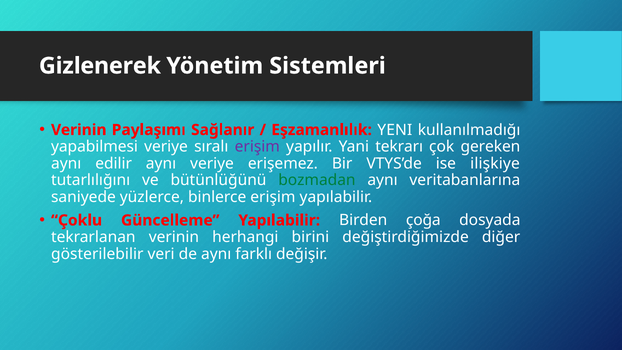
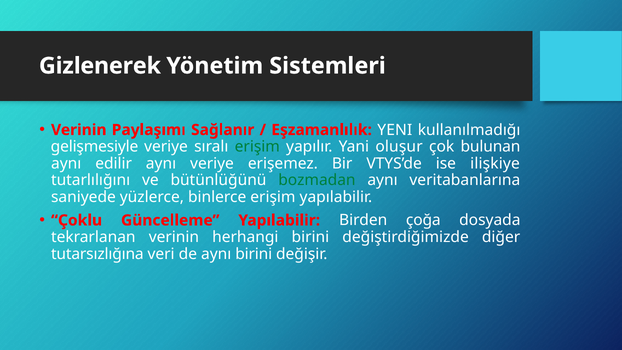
yapabilmesi: yapabilmesi -> gelişmesiyle
erişim at (257, 147) colour: purple -> green
tekrarı: tekrarı -> oluşur
gereken: gereken -> bulunan
gösterilebilir: gösterilebilir -> tutarsızlığına
aynı farklı: farklı -> birini
